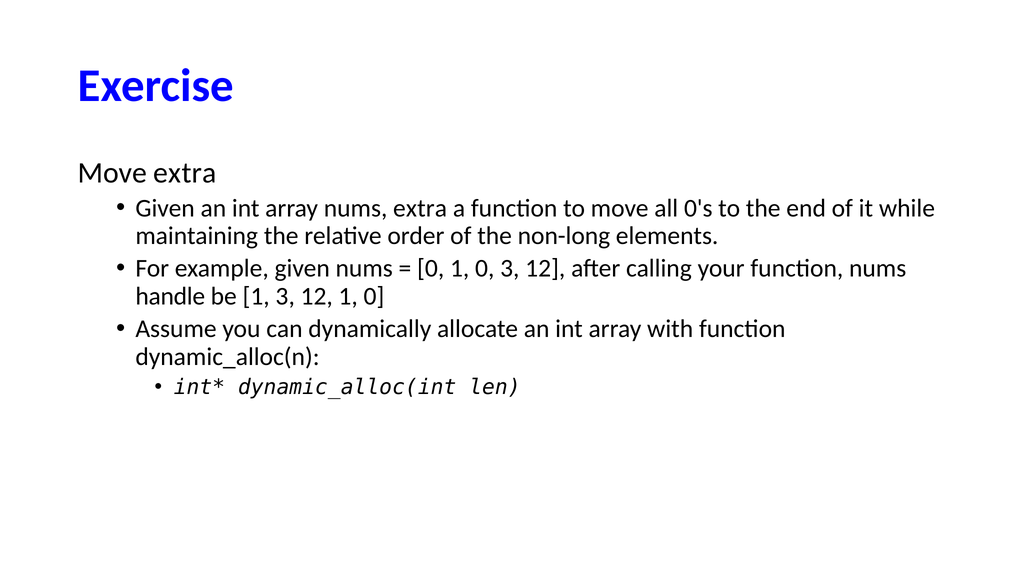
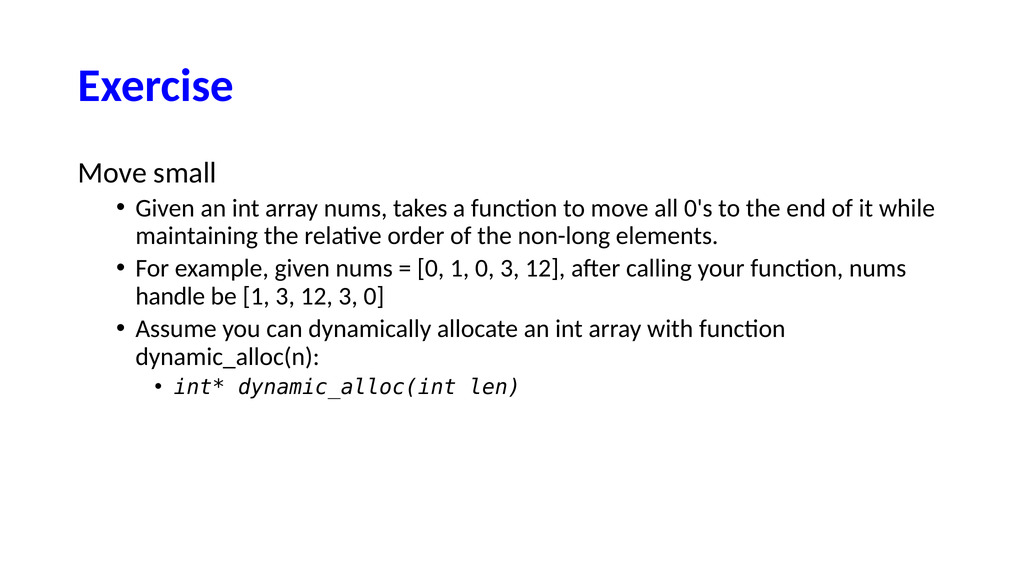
Move extra: extra -> small
nums extra: extra -> takes
12 1: 1 -> 3
